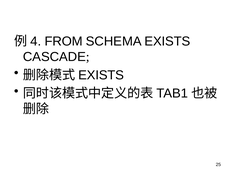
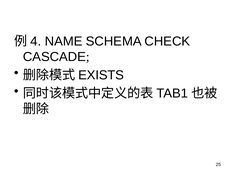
FROM: FROM -> NAME
SCHEMA EXISTS: EXISTS -> CHECK
